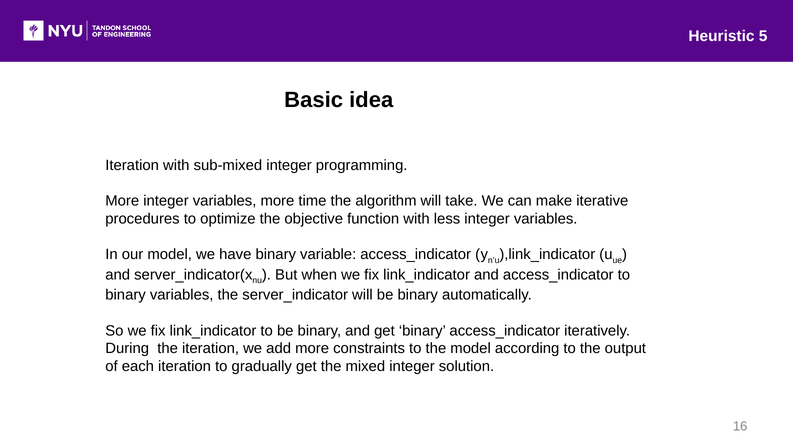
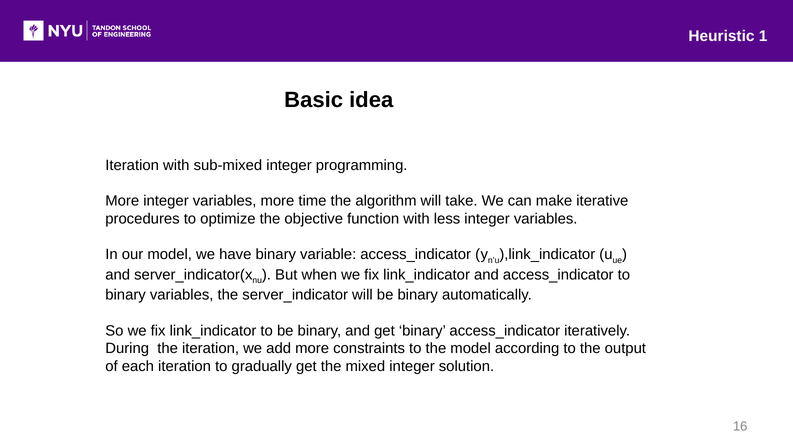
5: 5 -> 1
